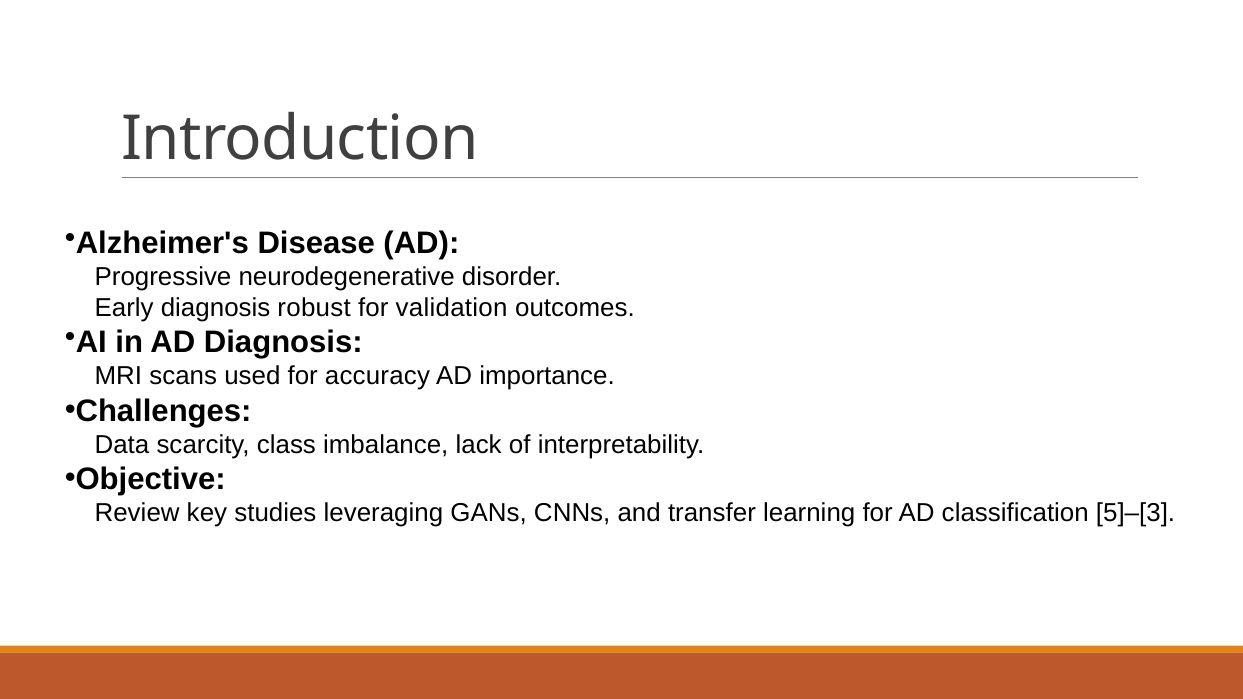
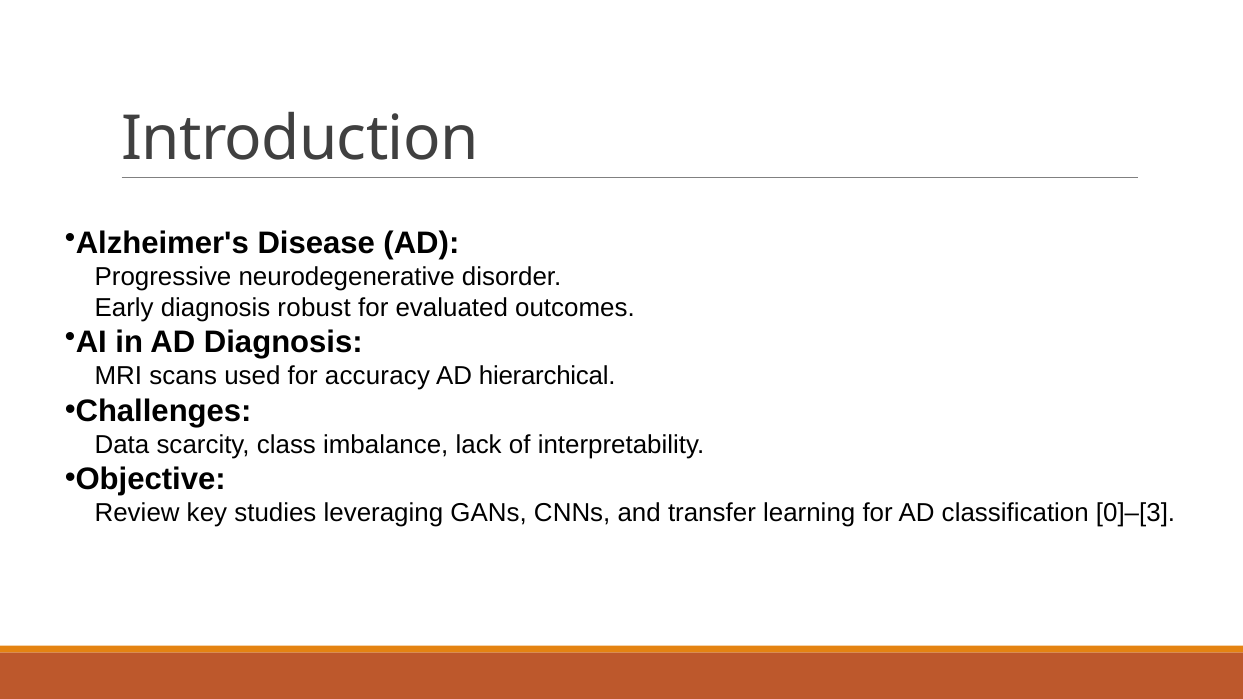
validation: validation -> evaluated
importance: importance -> hierarchical
5]–[3: 5]–[3 -> 0]–[3
